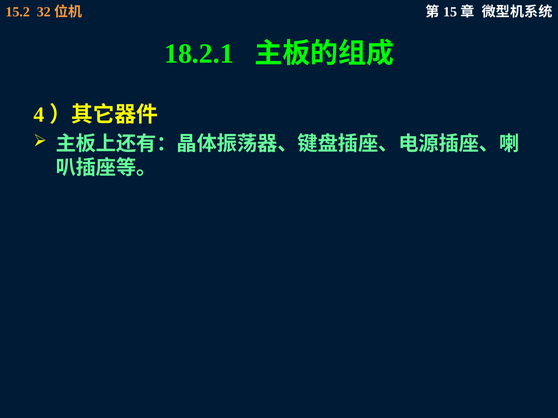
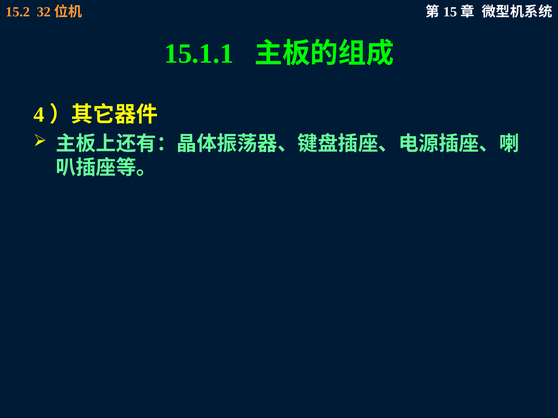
18.2.1: 18.2.1 -> 15.1.1
